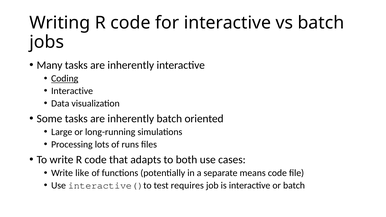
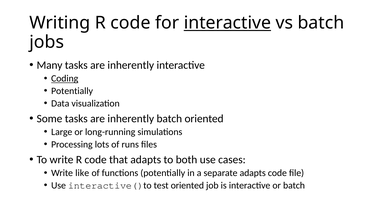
interactive at (227, 23) underline: none -> present
Interactive at (72, 91): Interactive -> Potentially
separate means: means -> adapts
test requires: requires -> oriented
